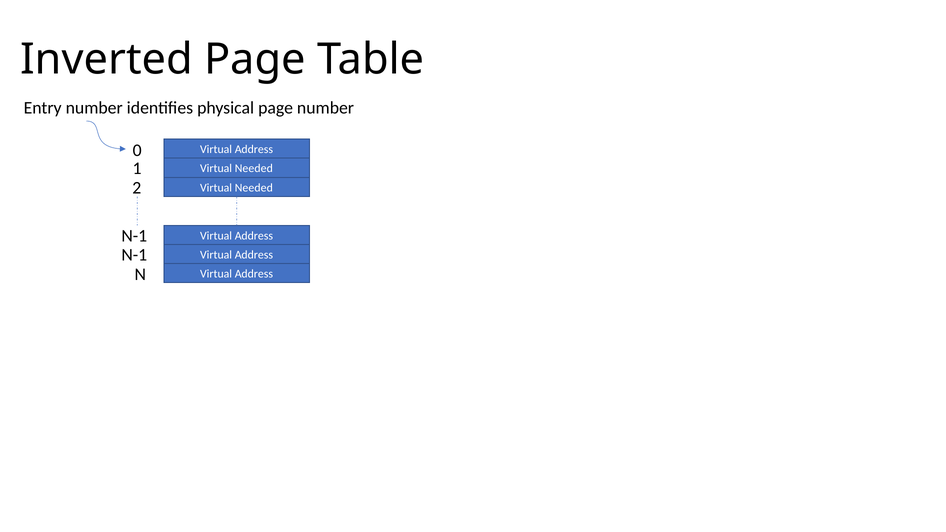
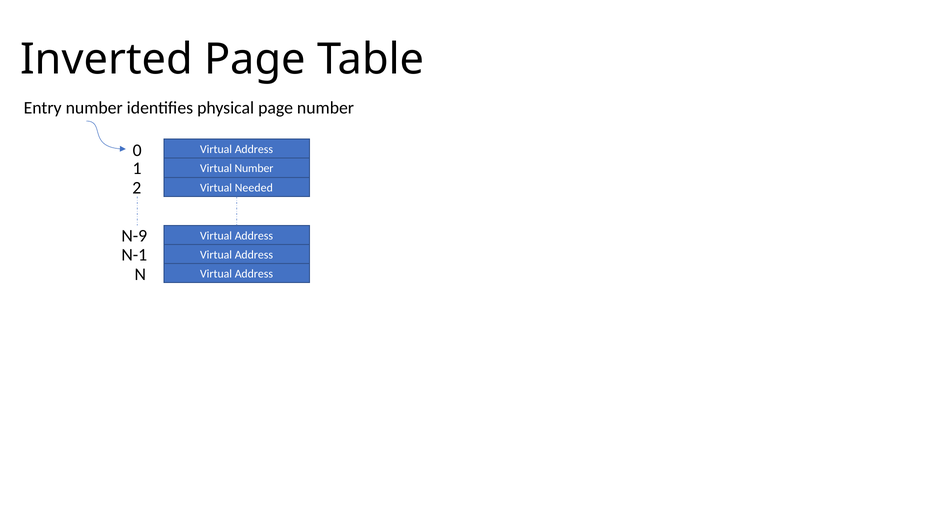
Needed at (254, 169): Needed -> Number
N-1 at (134, 236): N-1 -> N-9
